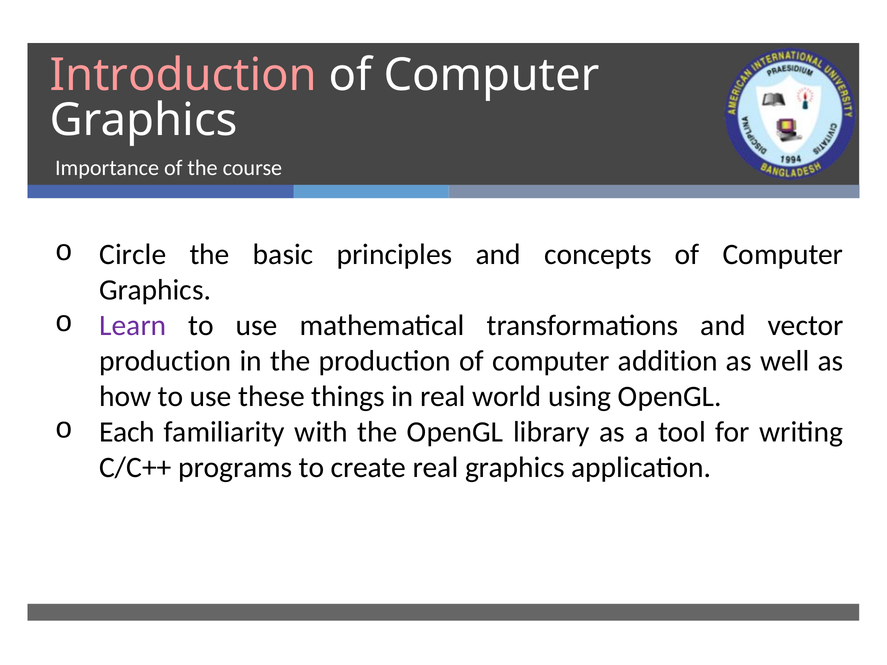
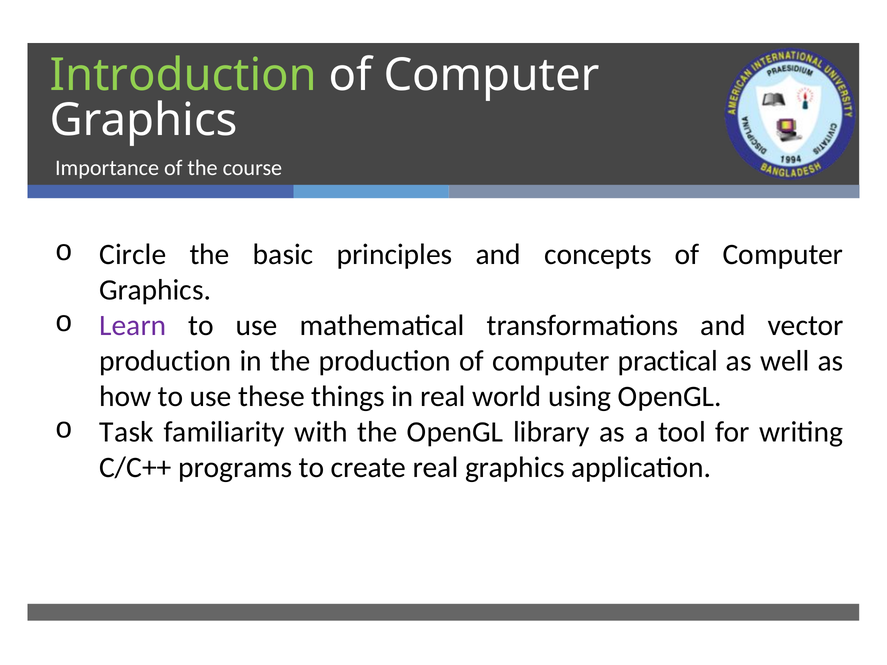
Introduction colour: pink -> light green
addition: addition -> practical
Each: Each -> Task
